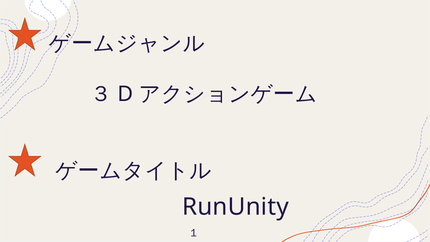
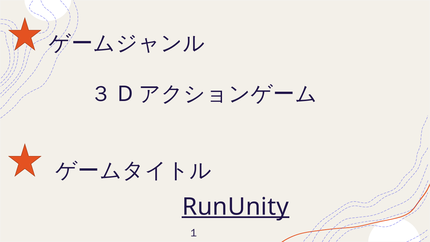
RunUnity underline: none -> present
